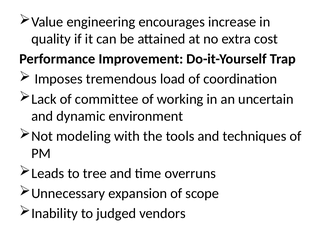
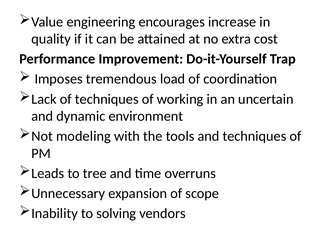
of committee: committee -> techniques
judged: judged -> solving
